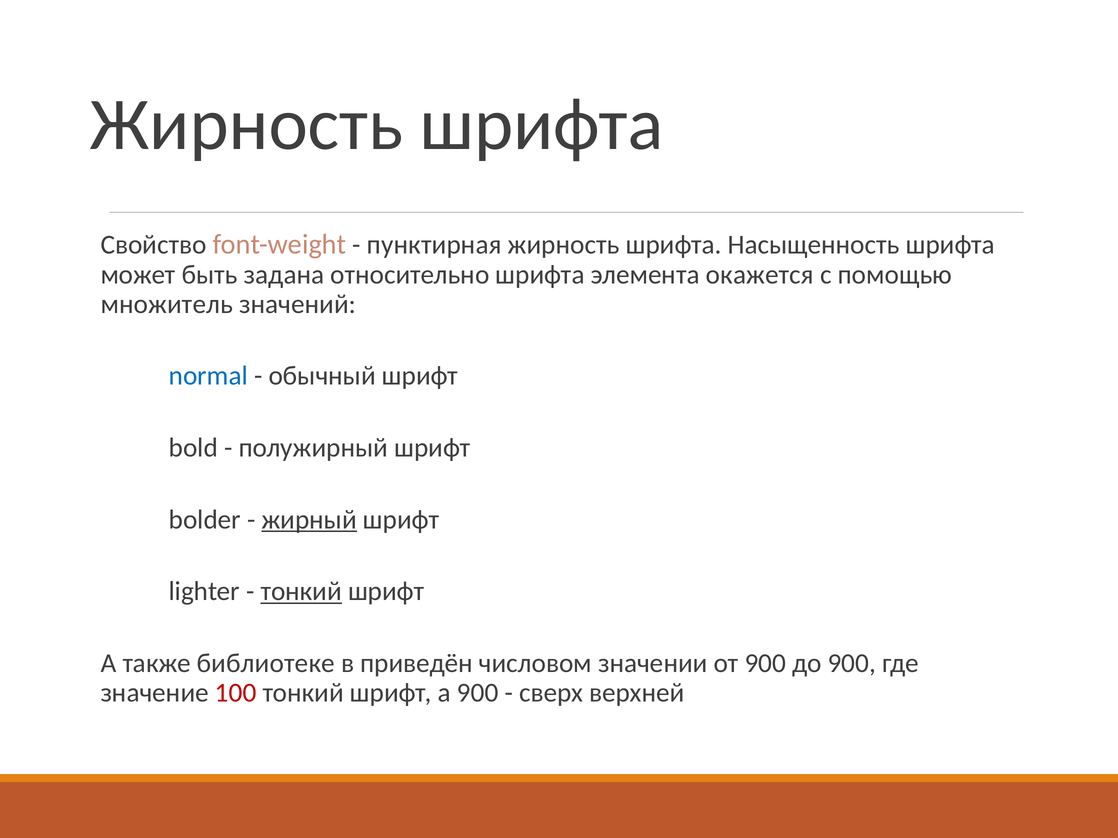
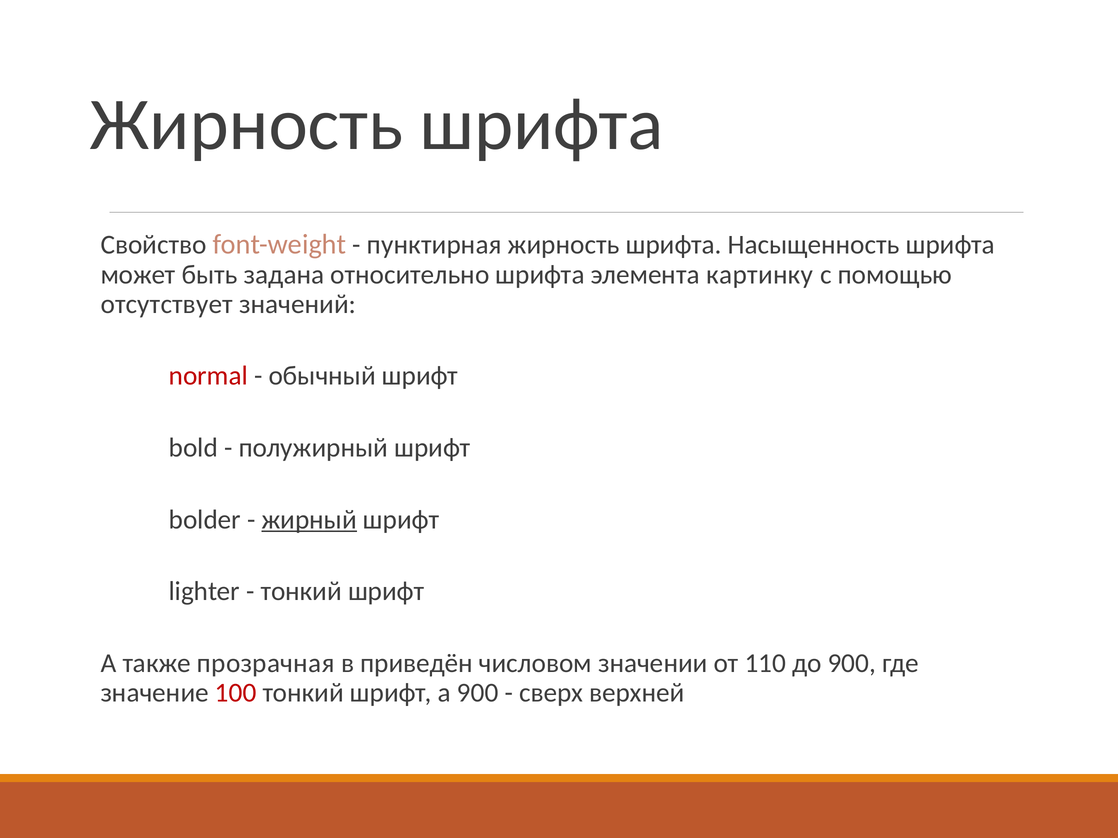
окажется: окажется -> картинку
множитель: множитель -> отсутствует
normal colour: blue -> red
тонкий at (301, 592) underline: present -> none
библиотеке: библиотеке -> прозрачная
от 900: 900 -> 110
